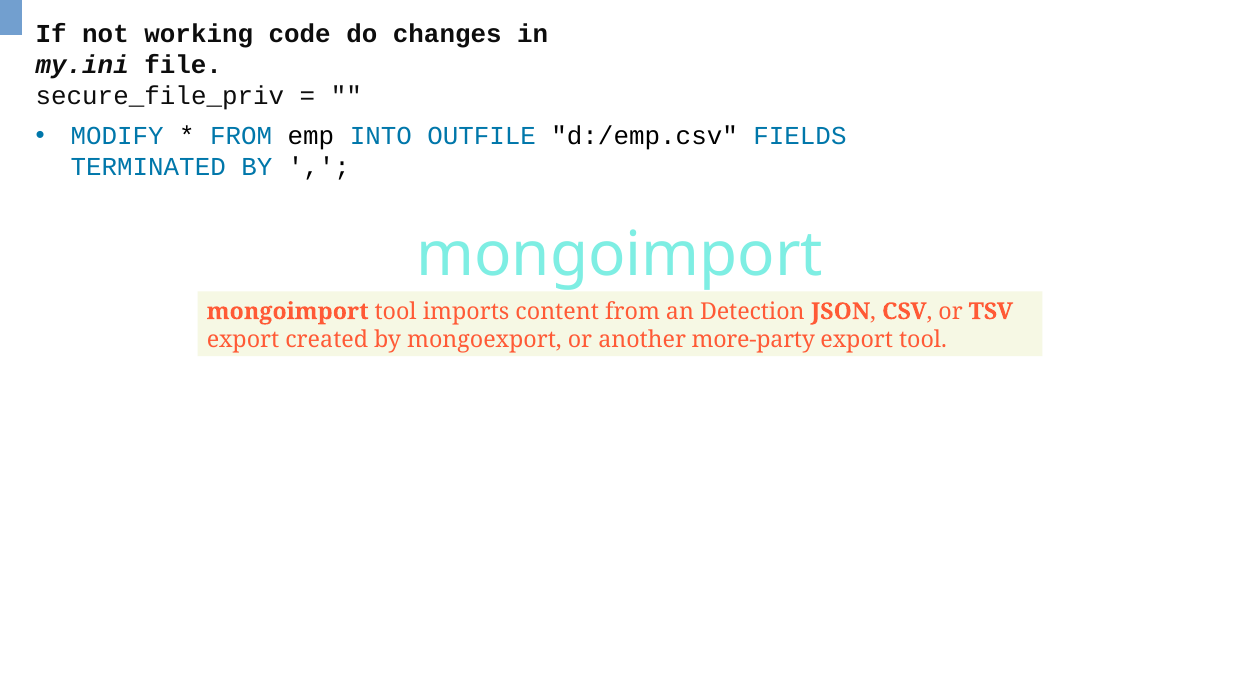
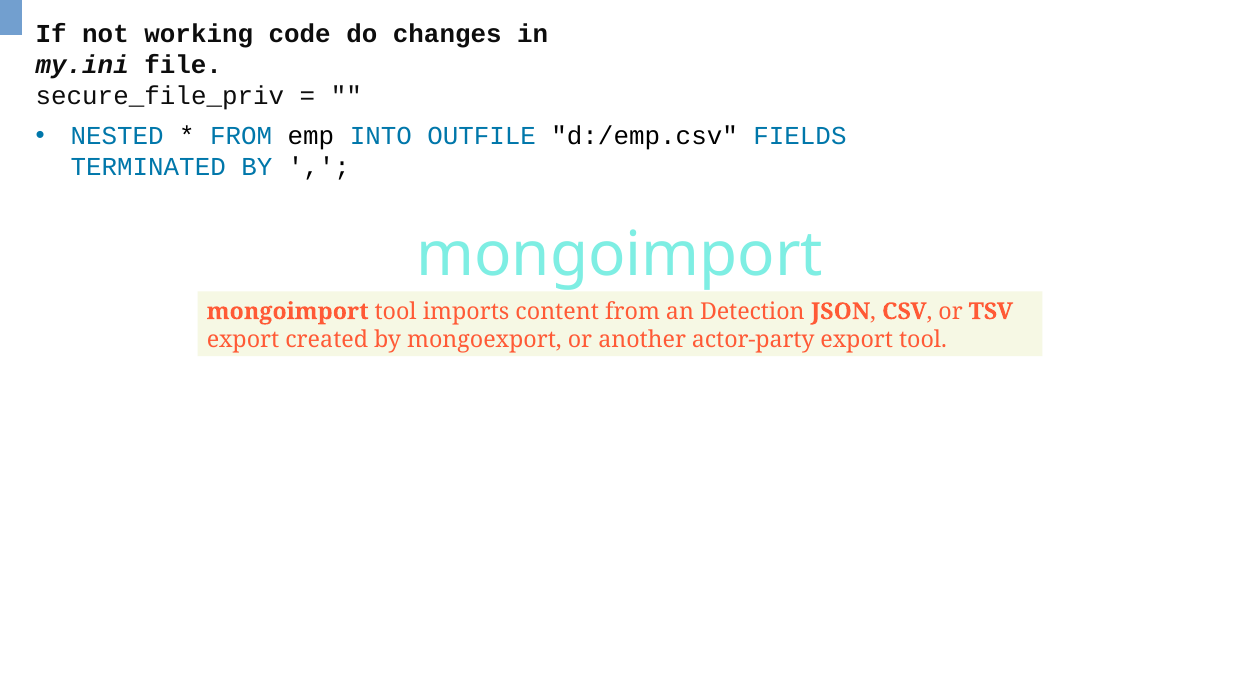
MODIFY: MODIFY -> NESTED
more-party: more-party -> actor-party
